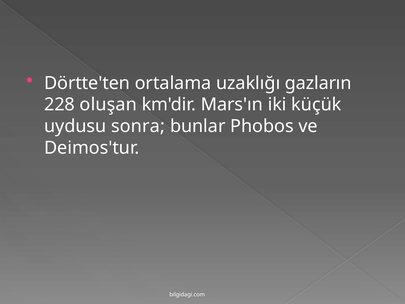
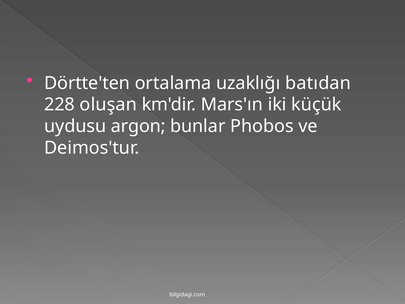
gazların: gazların -> batıdan
sonra: sonra -> argon
